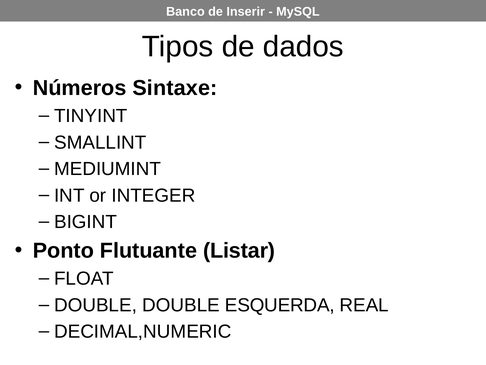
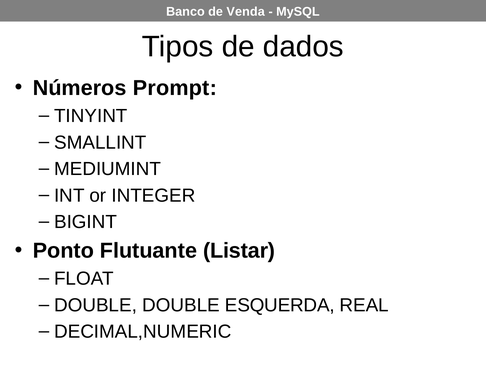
Inserir: Inserir -> Venda
Sintaxe: Sintaxe -> Prompt
